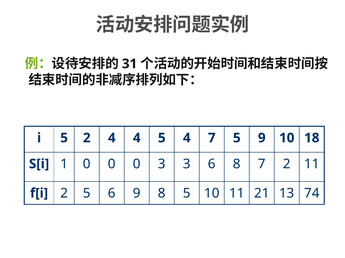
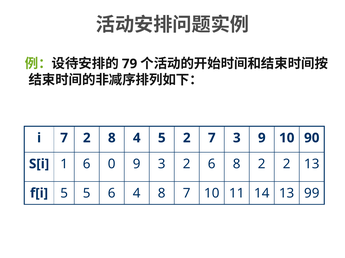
31: 31 -> 79
i 5: 5 -> 7
2 4: 4 -> 8
5 4: 4 -> 2
7 5: 5 -> 3
18: 18 -> 90
1 0: 0 -> 6
0 at (137, 164): 0 -> 9
3 3: 3 -> 2
8 7: 7 -> 2
2 11: 11 -> 13
f[i 2: 2 -> 5
6 9: 9 -> 4
8 5: 5 -> 7
21: 21 -> 14
74: 74 -> 99
